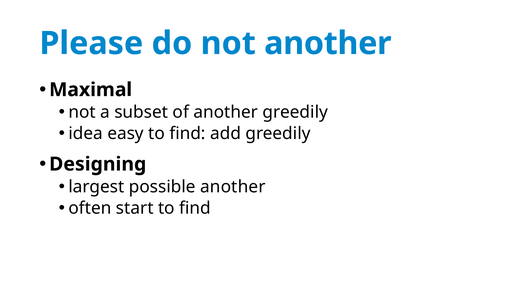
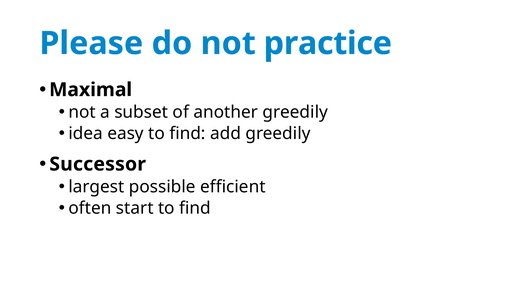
not another: another -> practice
Designing: Designing -> Successor
possible another: another -> efficient
